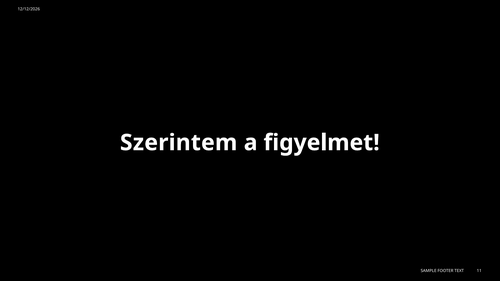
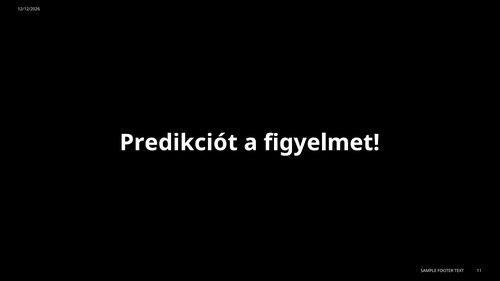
Szerintem: Szerintem -> Predikciót
